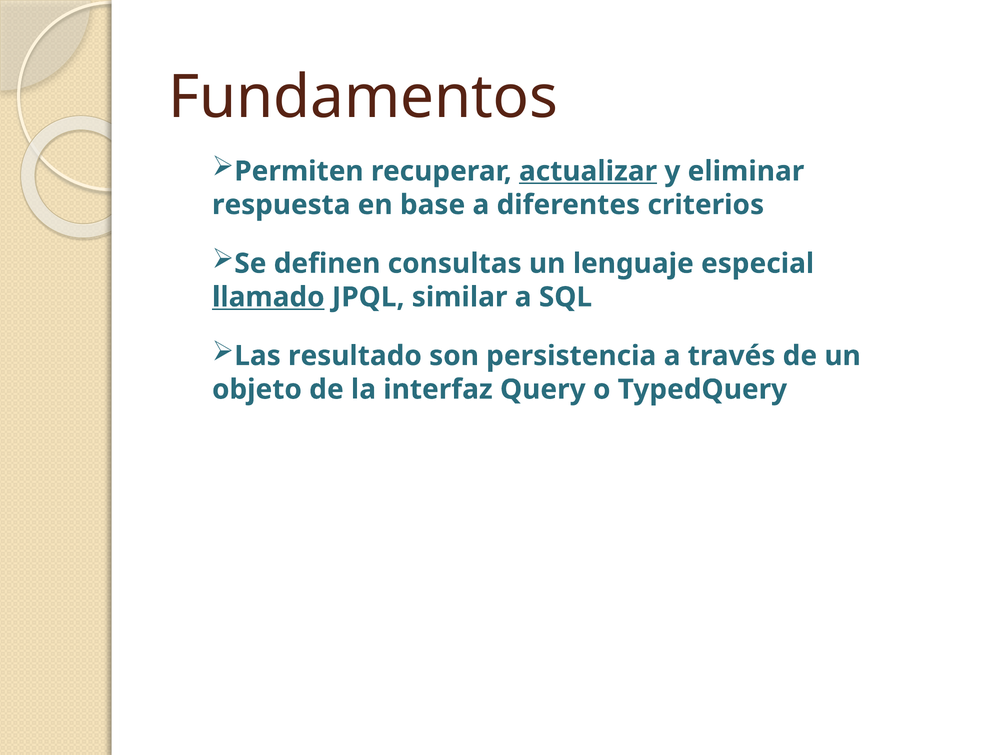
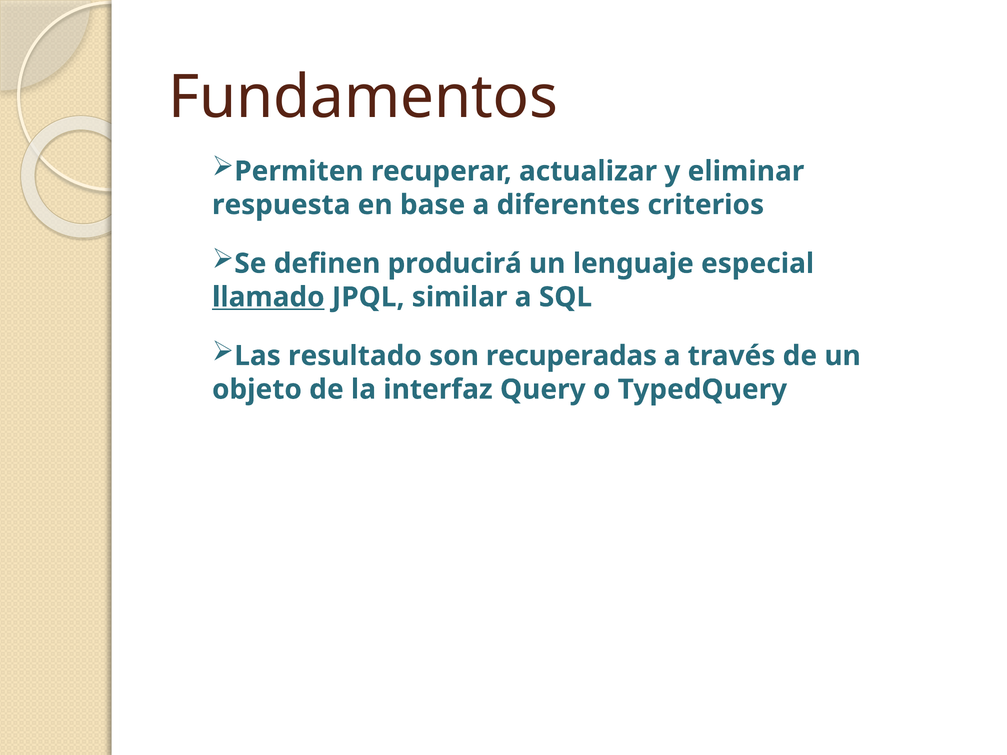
actualizar underline: present -> none
consultas: consultas -> producirá
persistencia: persistencia -> recuperadas
